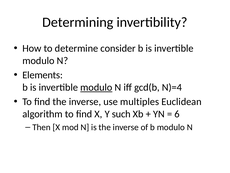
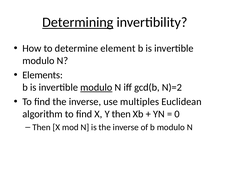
Determining underline: none -> present
consider: consider -> element
N)=4: N)=4 -> N)=2
Y such: such -> then
6: 6 -> 0
